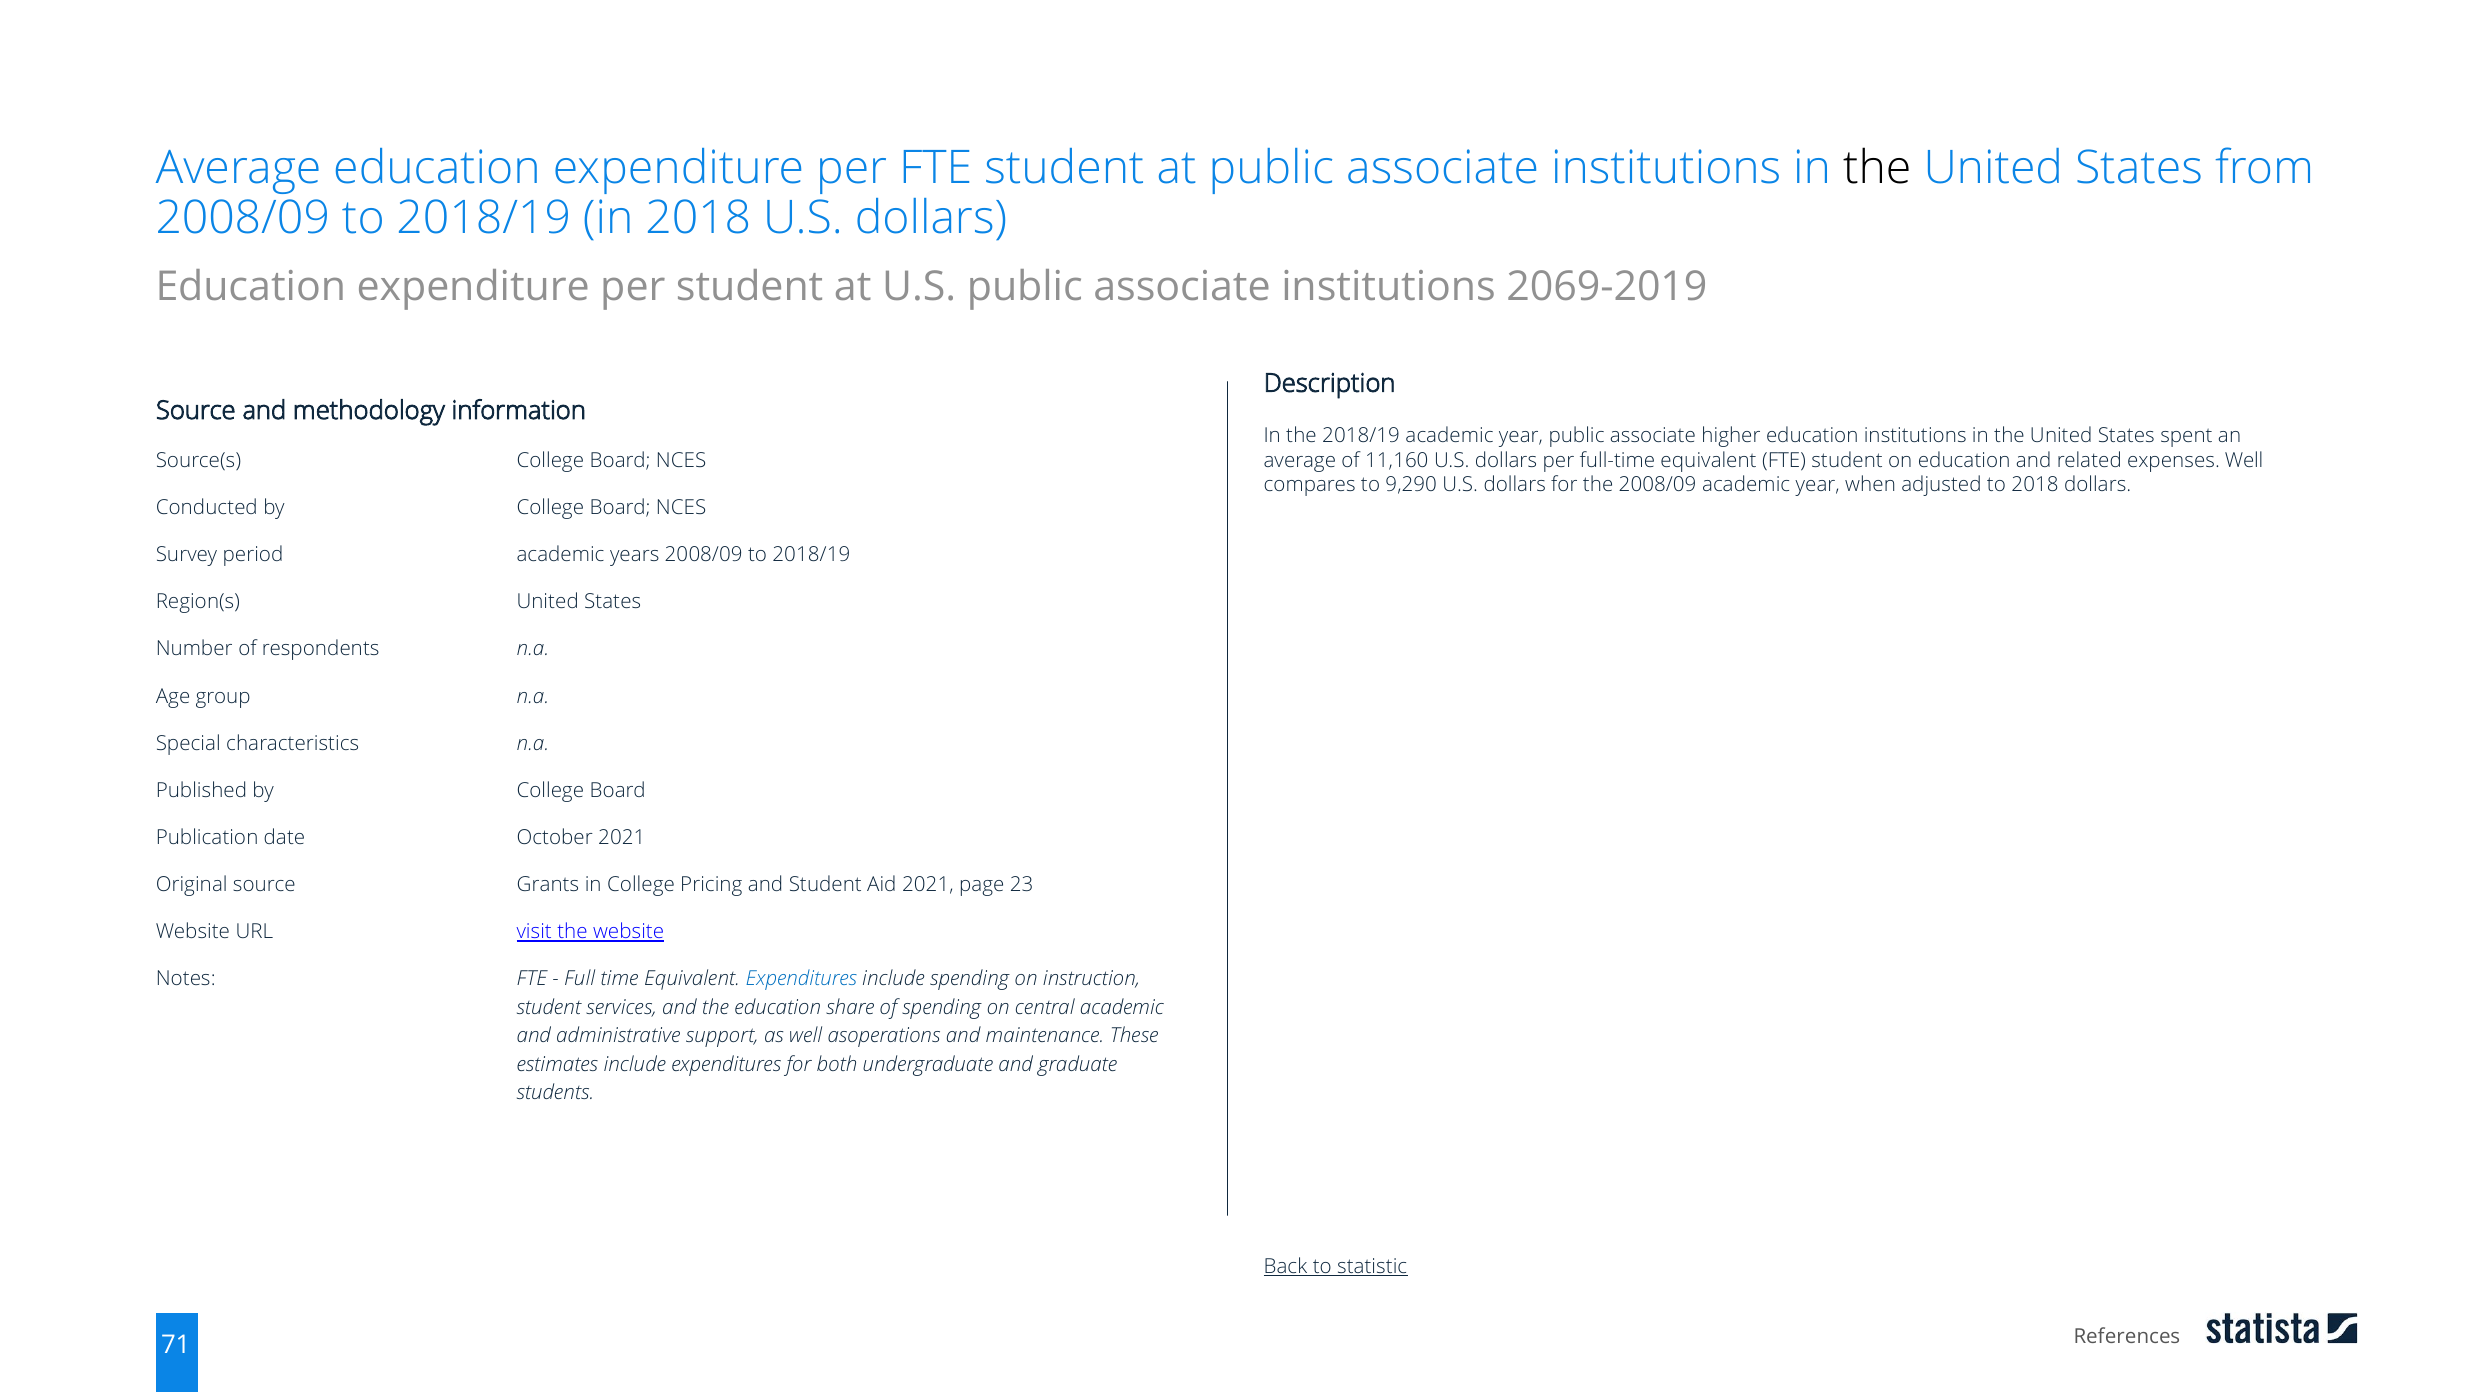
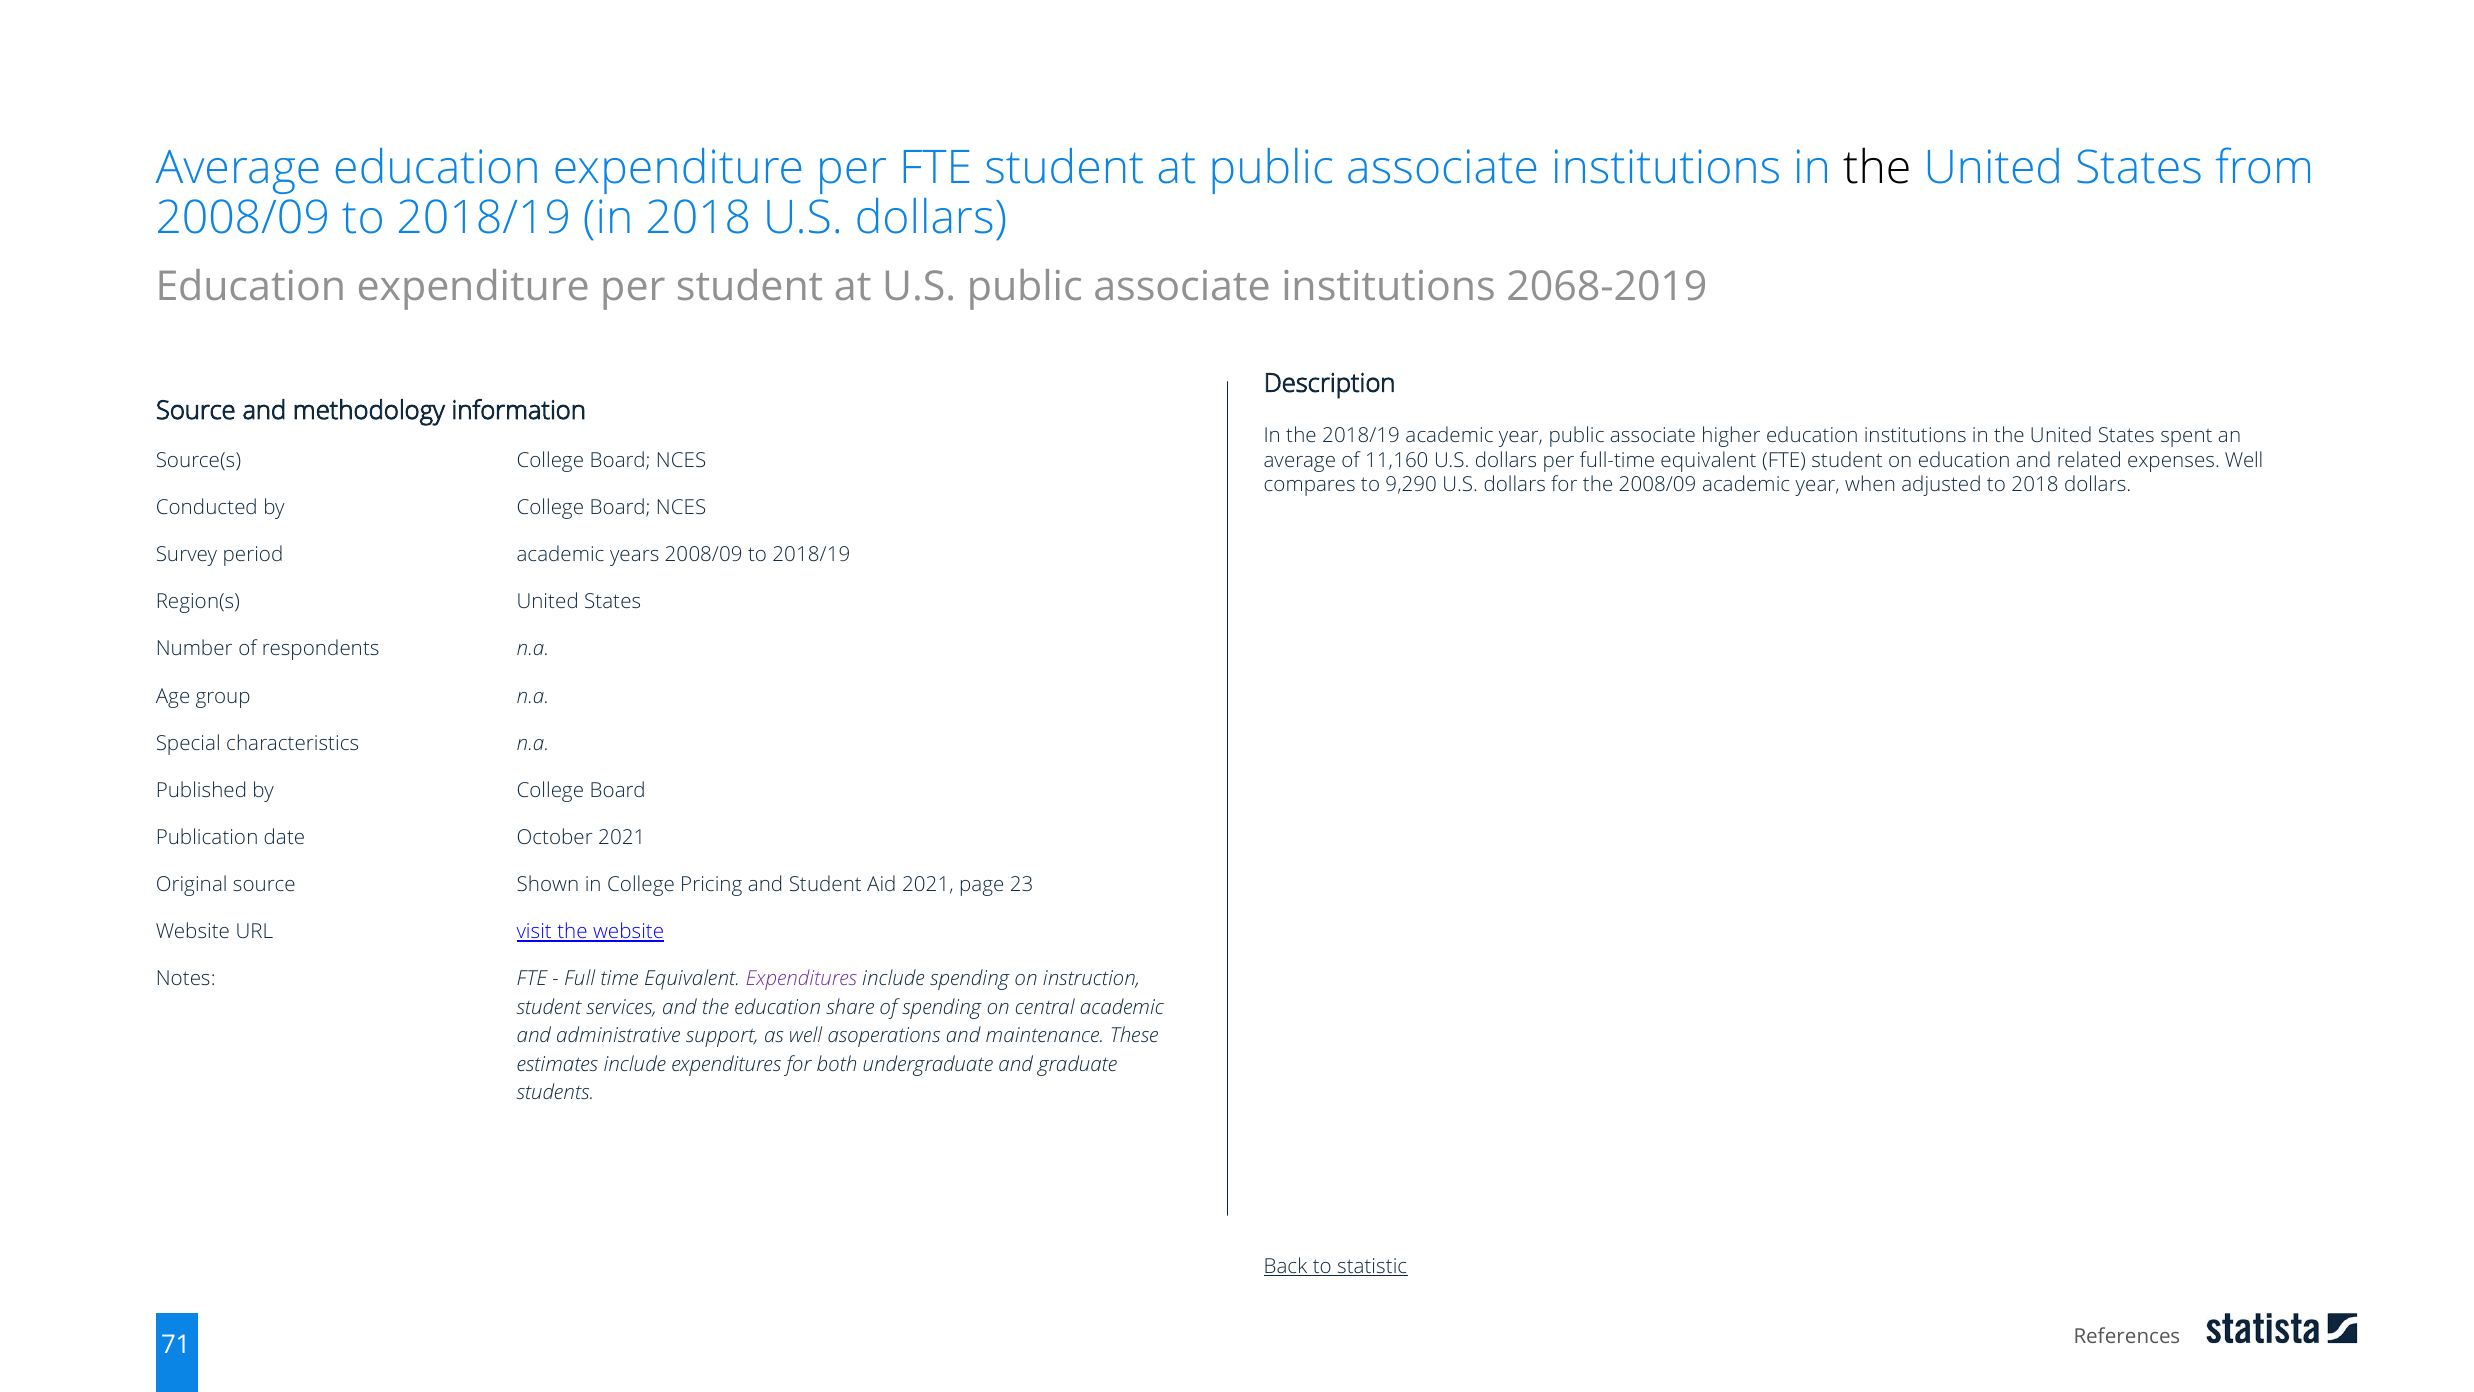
2069-2019: 2069-2019 -> 2068-2019
Grants: Grants -> Shown
Expenditures at (801, 979) colour: blue -> purple
